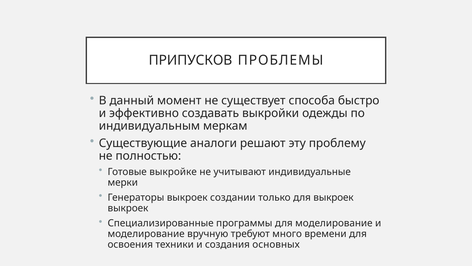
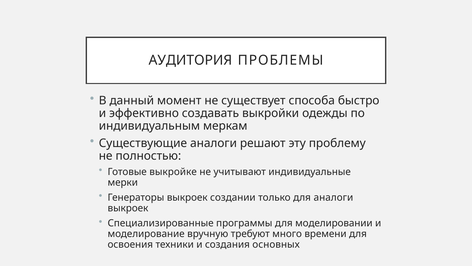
ПРИПУСКОВ: ПРИПУСКОВ -> АУДИТОРИЯ
для выкроек: выкроек -> аналоги
для моделирование: моделирование -> моделировании
